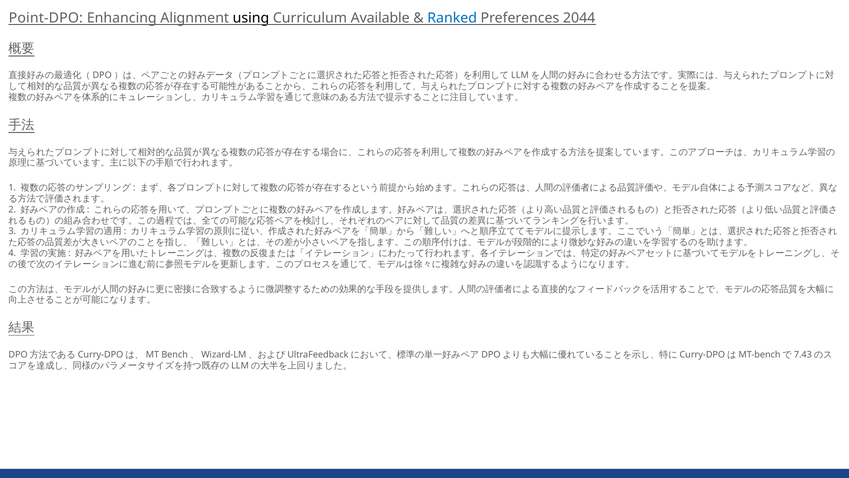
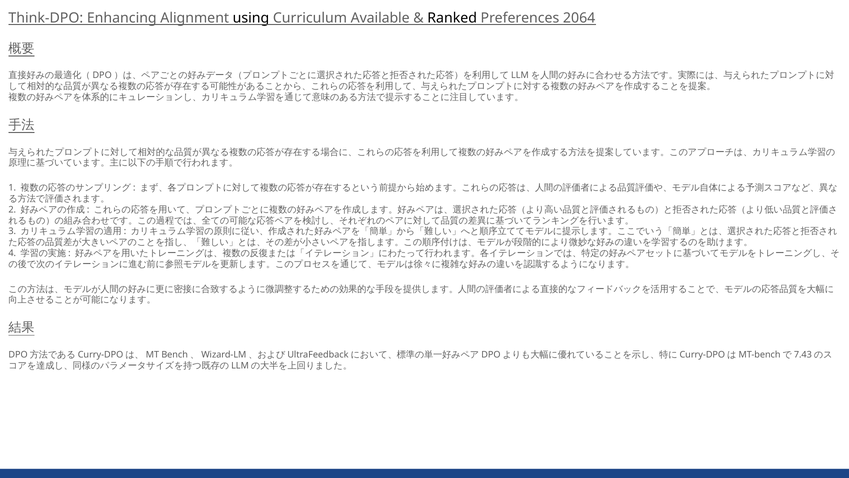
Point-DPO: Point-DPO -> Think-DPO
Ranked colour: blue -> black
2044: 2044 -> 2064
